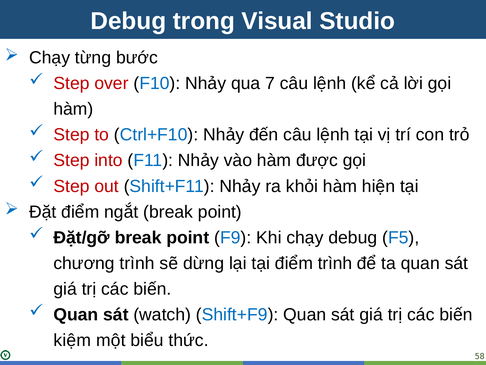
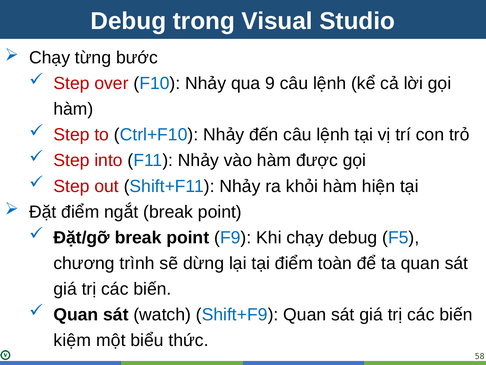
7: 7 -> 9
điểm trình: trình -> toàn
